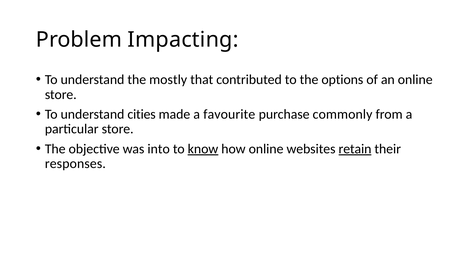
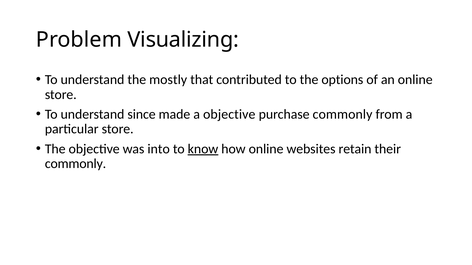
Impacting: Impacting -> Visualizing
cities: cities -> since
a favourite: favourite -> objective
retain underline: present -> none
responses at (75, 164): responses -> commonly
